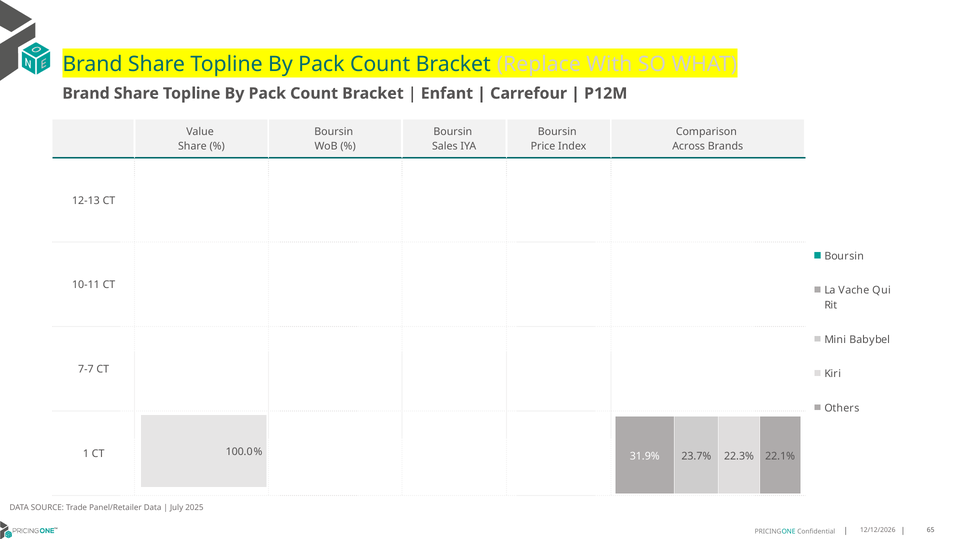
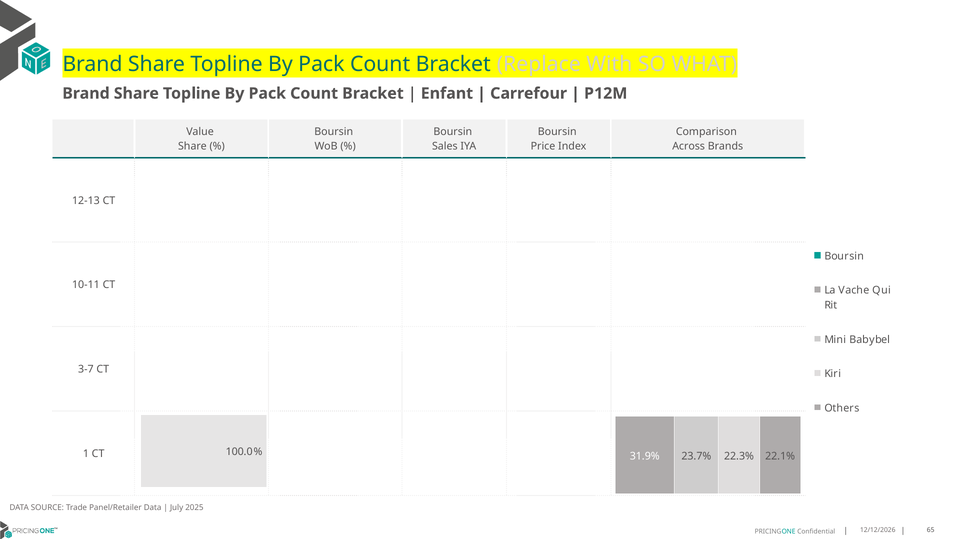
7-7: 7-7 -> 3-7
